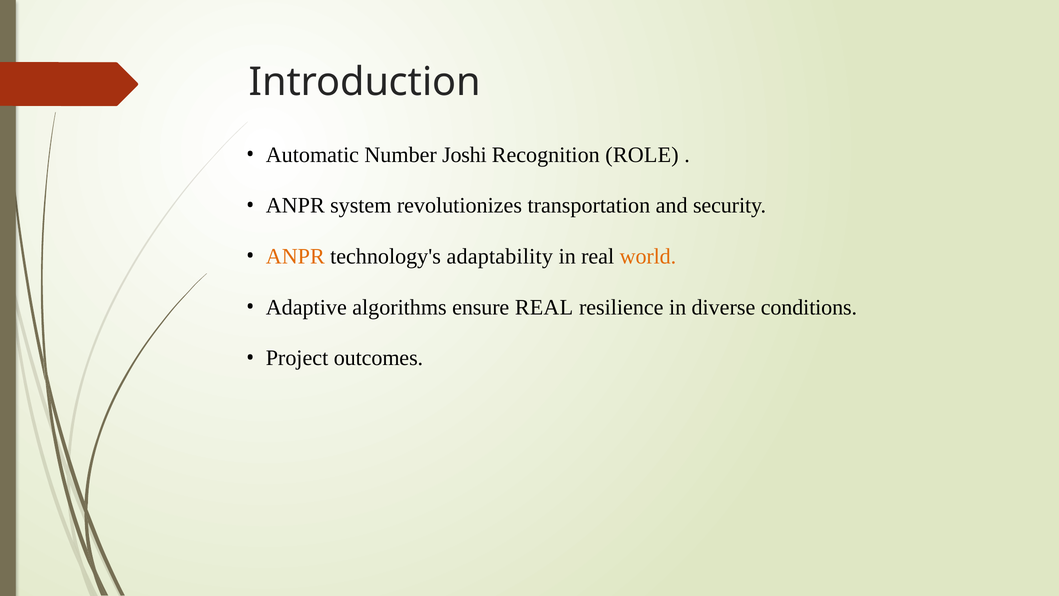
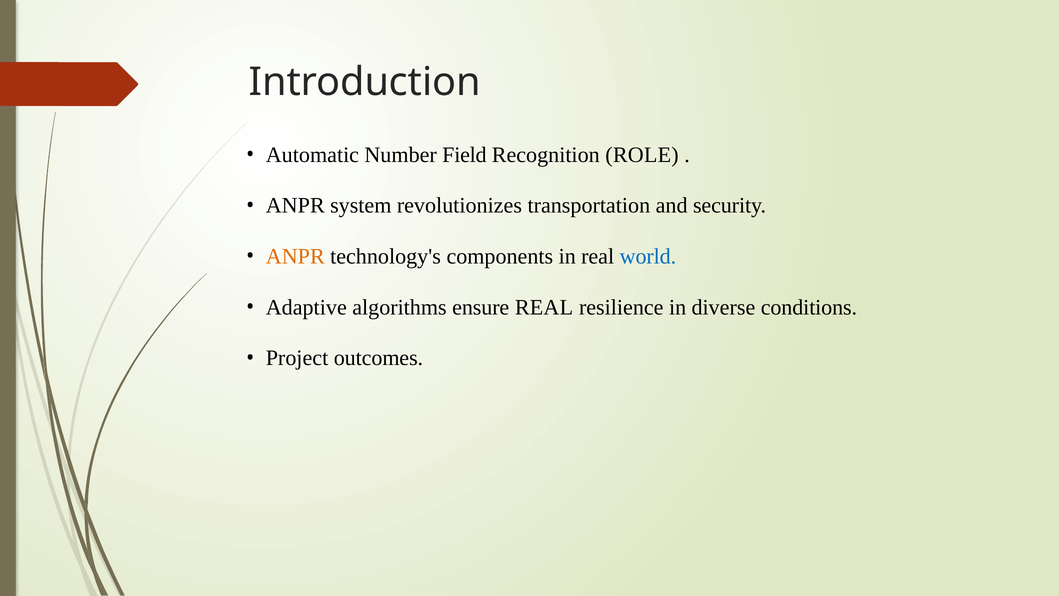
Joshi: Joshi -> Field
adaptability: adaptability -> components
world colour: orange -> blue
